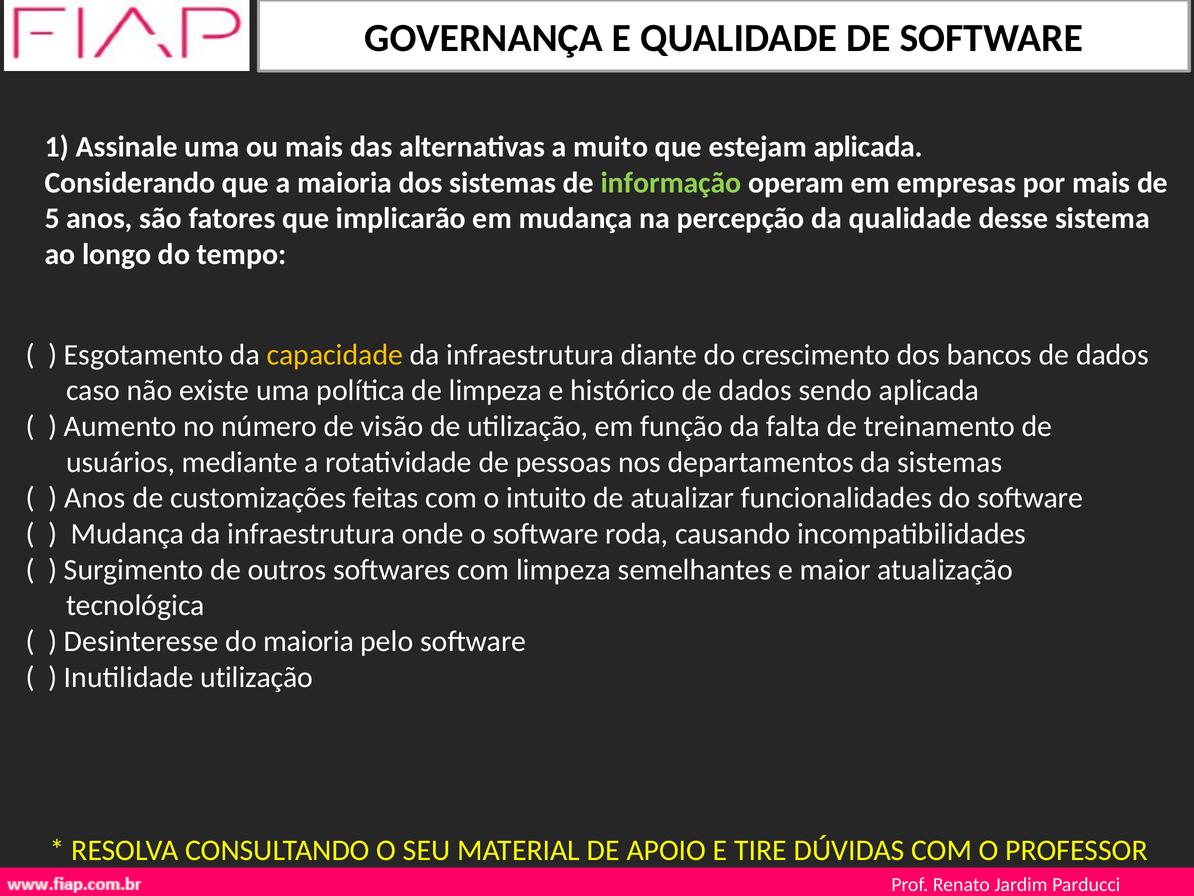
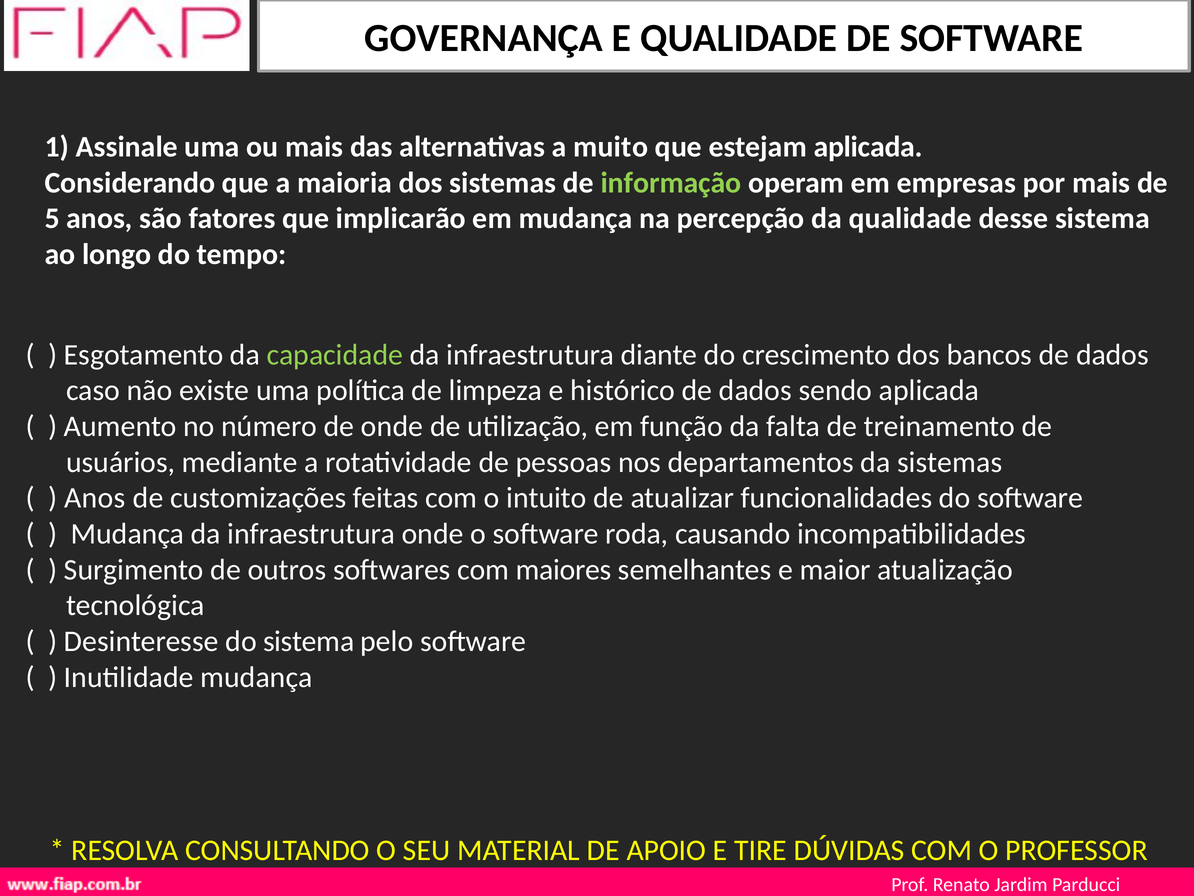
capacidade colour: yellow -> light green
de visão: visão -> onde
com limpeza: limpeza -> maiores
do maioria: maioria -> sistema
Inutilidade utilização: utilização -> mudança
